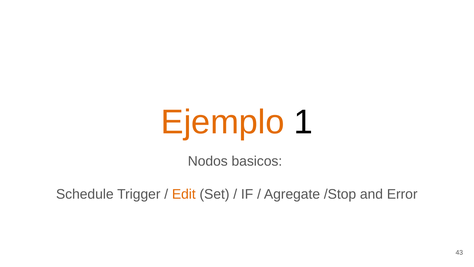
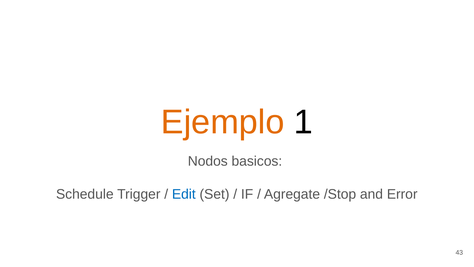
Edit colour: orange -> blue
